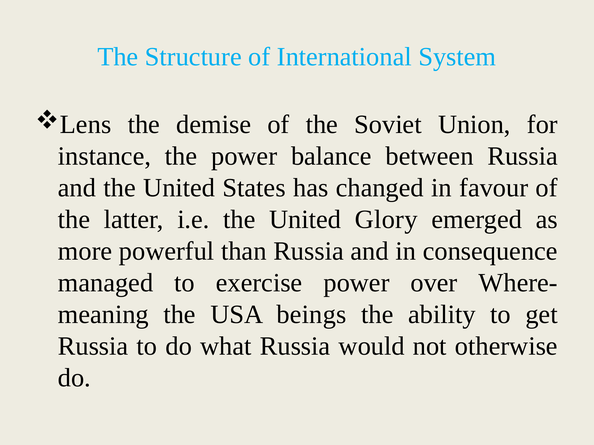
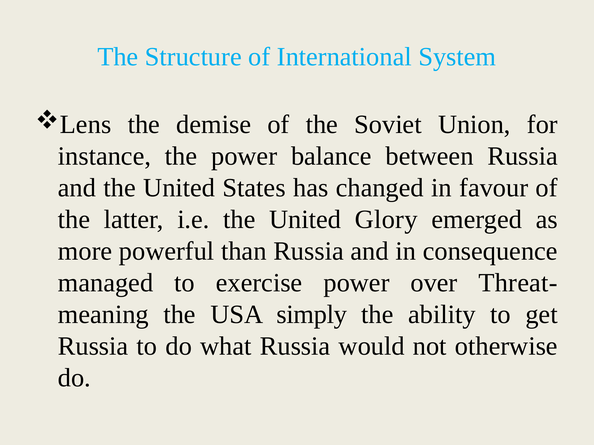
Where-: Where- -> Threat-
beings: beings -> simply
